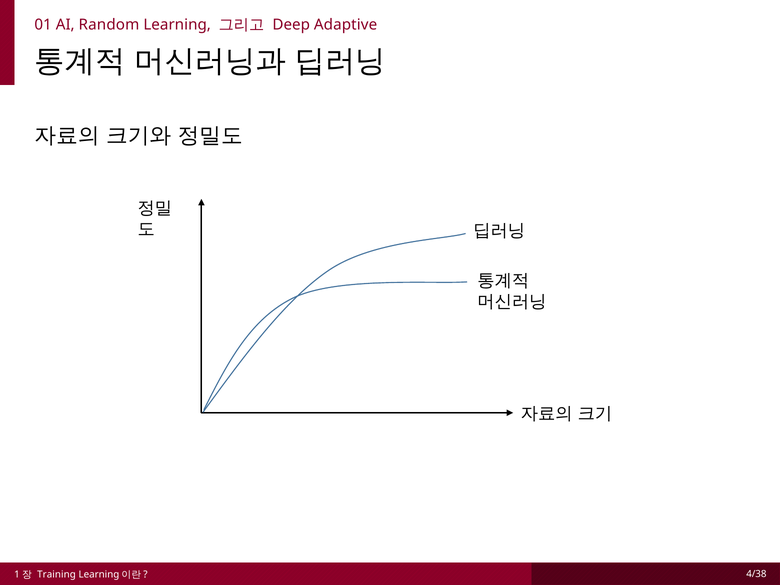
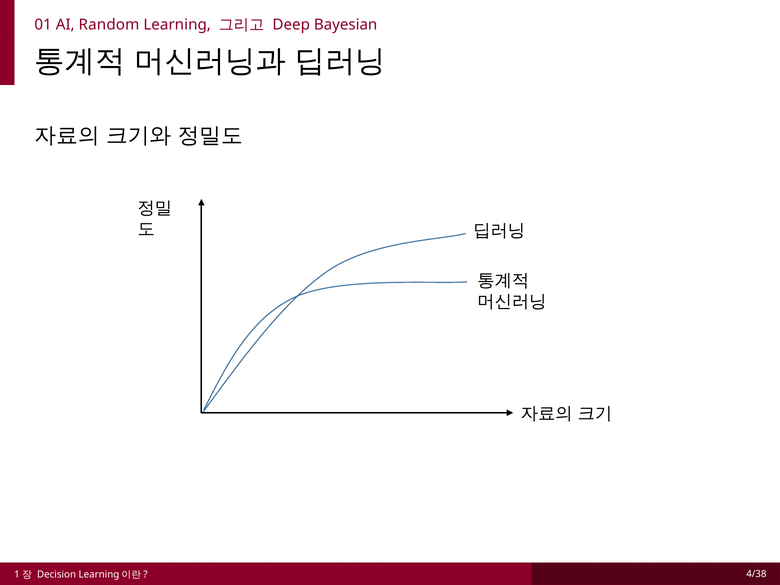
Adaptive: Adaptive -> Bayesian
Training: Training -> Decision
